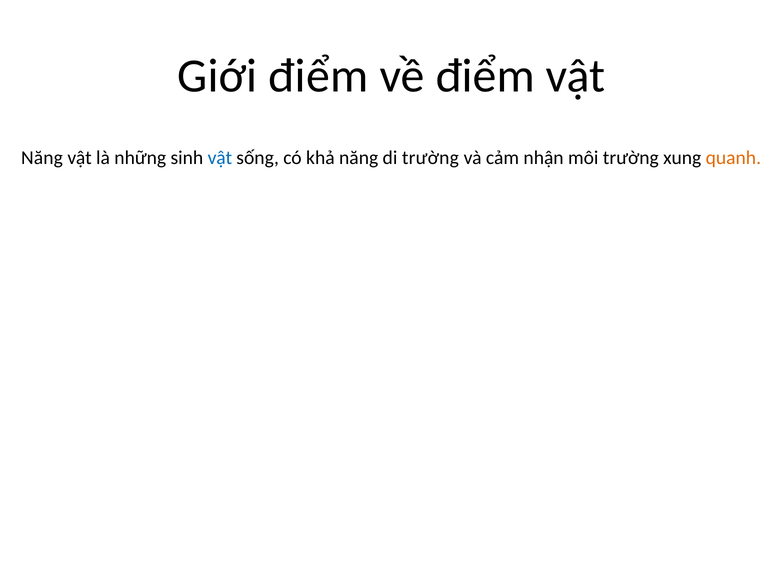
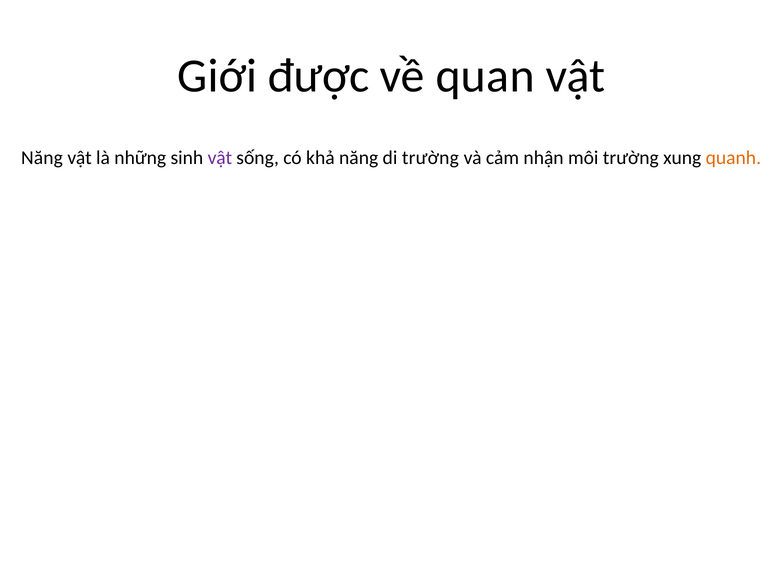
Giới điểm: điểm -> được
về điểm: điểm -> quan
vật at (220, 158) colour: blue -> purple
